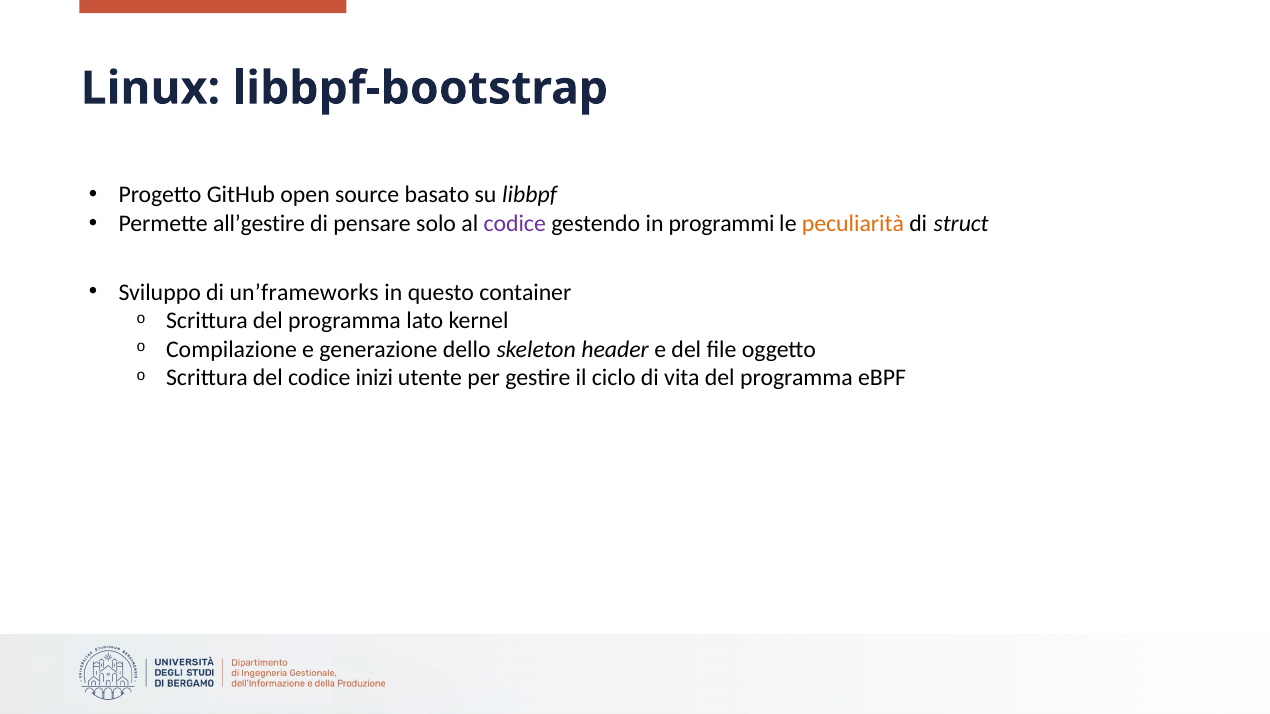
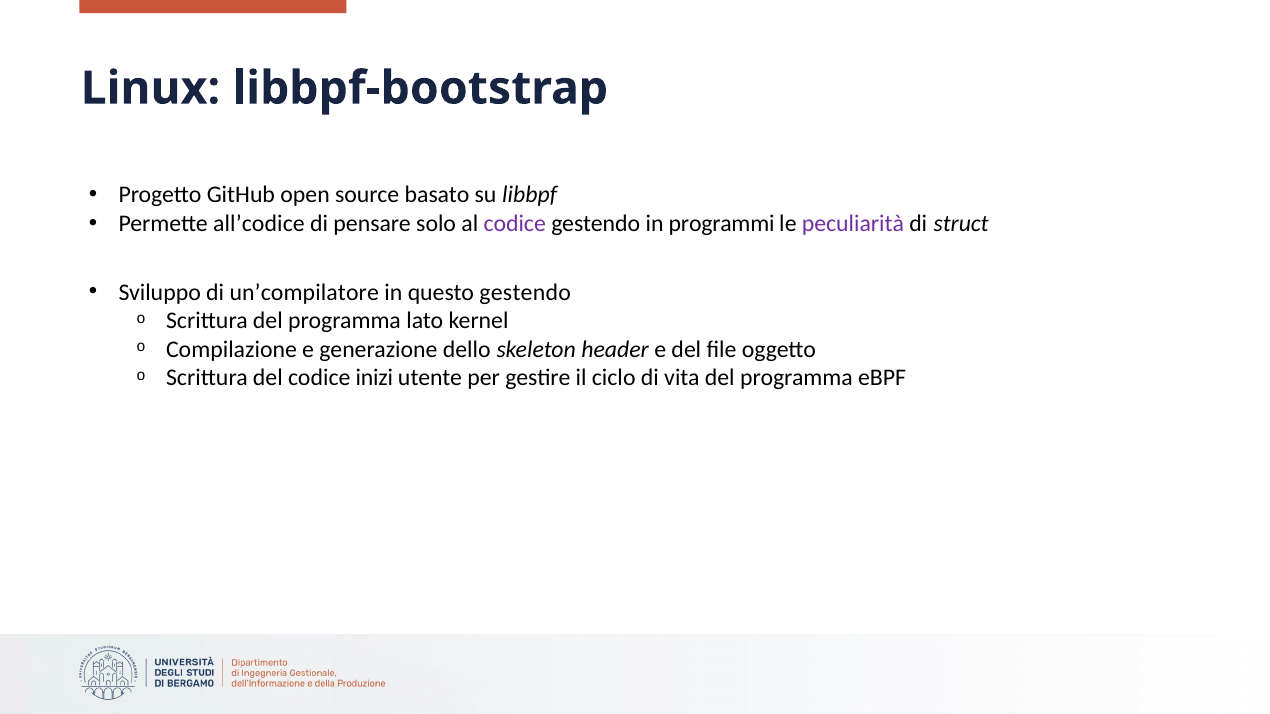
all’gestire: all’gestire -> all’codice
peculiarità colour: orange -> purple
un’frameworks: un’frameworks -> un’compilatore
questo container: container -> gestendo
